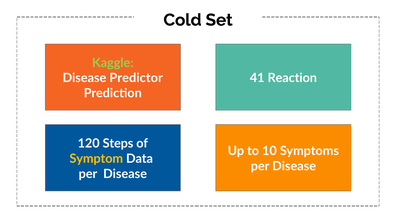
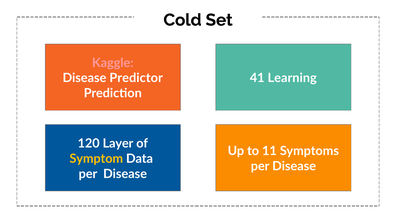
Kaggle colour: light green -> pink
Reaction: Reaction -> Learning
Steps: Steps -> Layer
10: 10 -> 11
